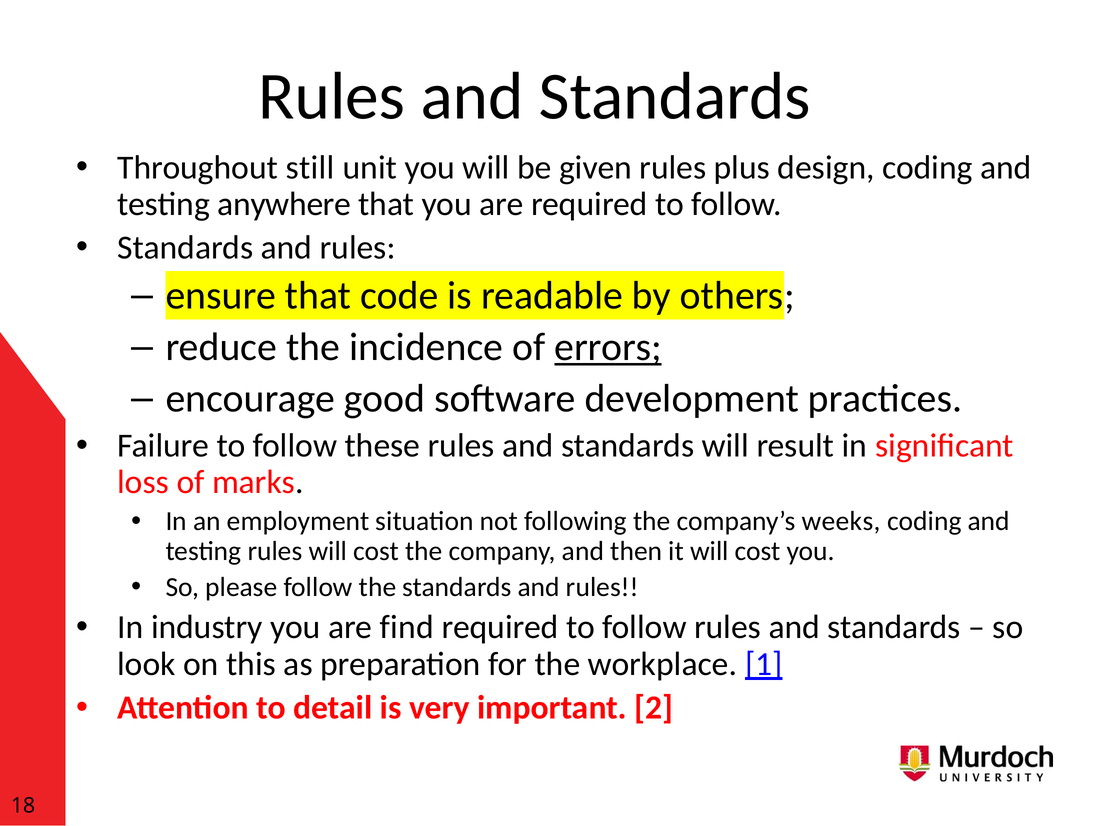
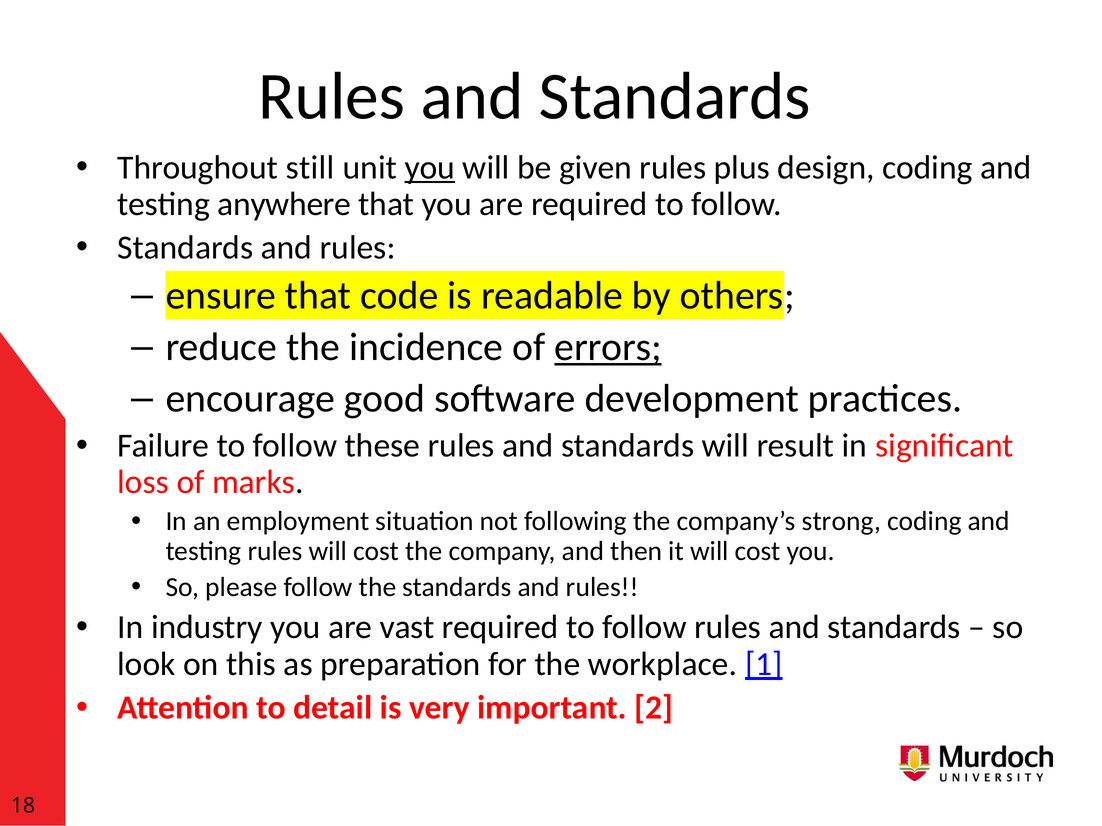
you at (430, 168) underline: none -> present
weeks: weeks -> strong
find: find -> vast
